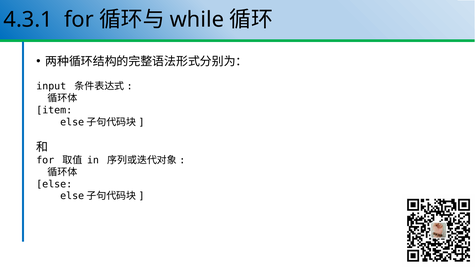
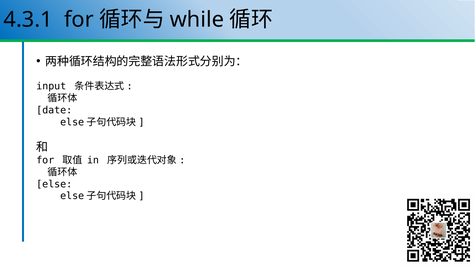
item: item -> date
